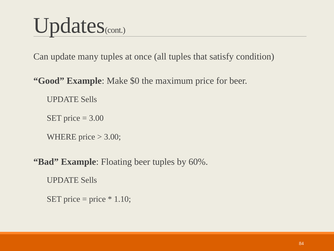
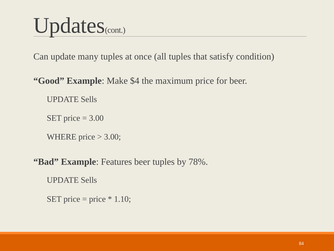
$0: $0 -> $4
Floating: Floating -> Features
60%: 60% -> 78%
